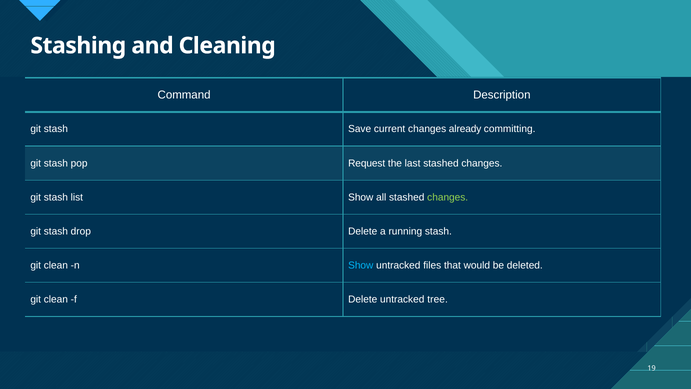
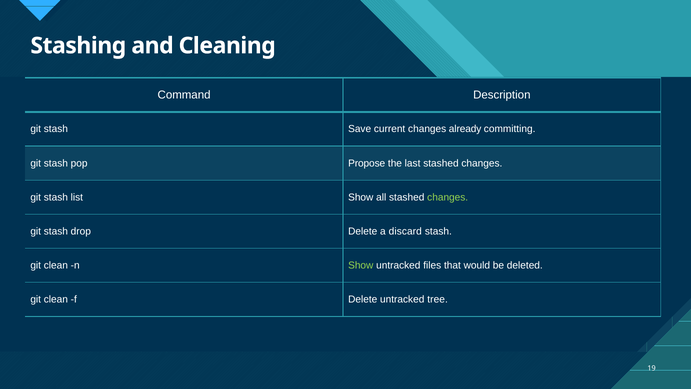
Request: Request -> Propose
running: running -> discard
Show at (361, 265) colour: light blue -> light green
